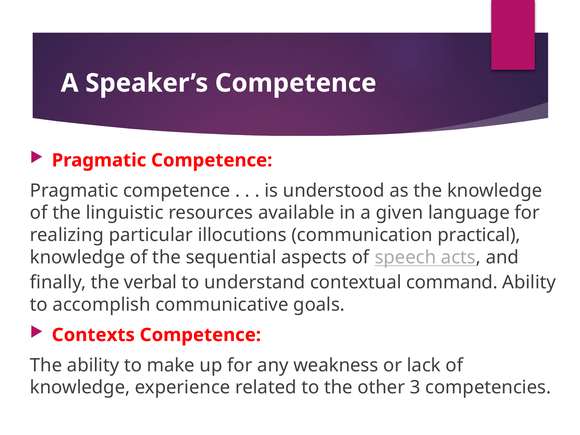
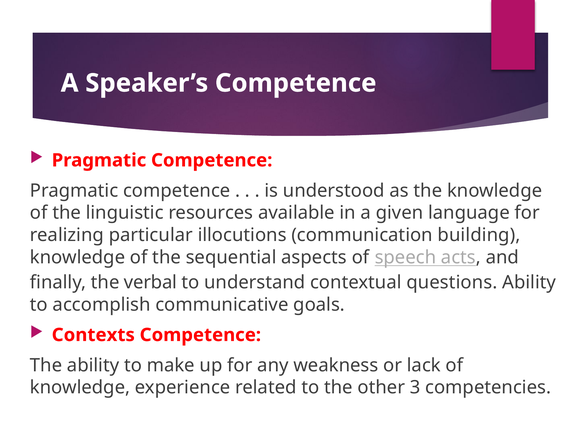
practical: practical -> building
command: command -> questions
